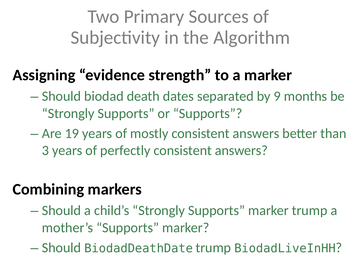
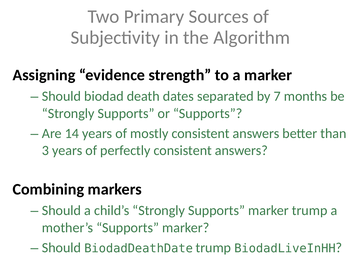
9: 9 -> 7
19: 19 -> 14
